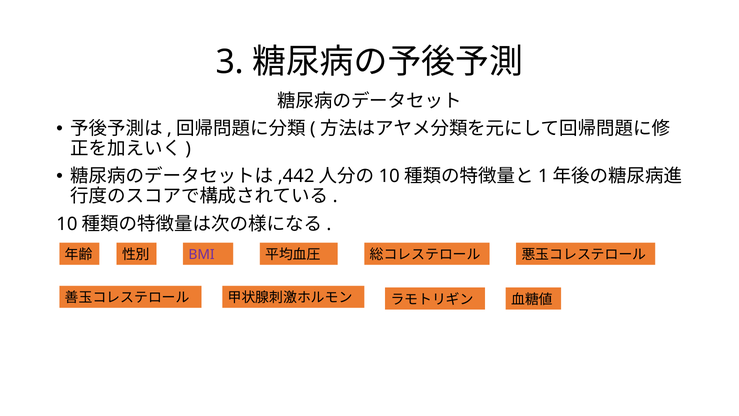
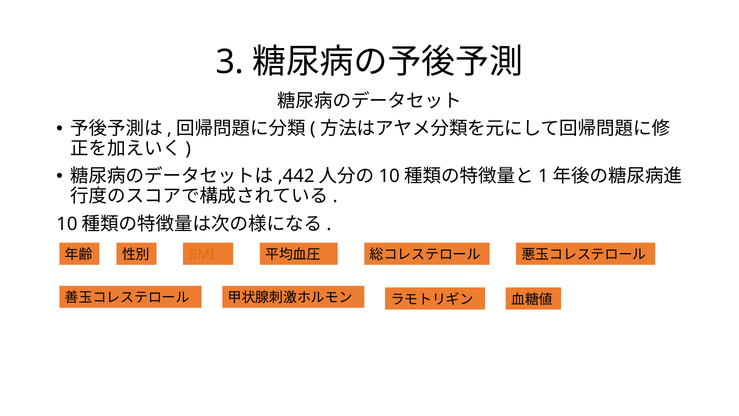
BMI colour: purple -> orange
